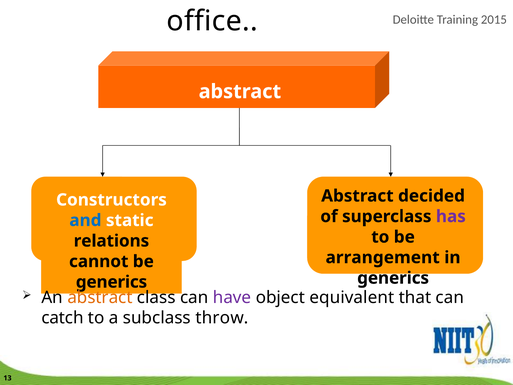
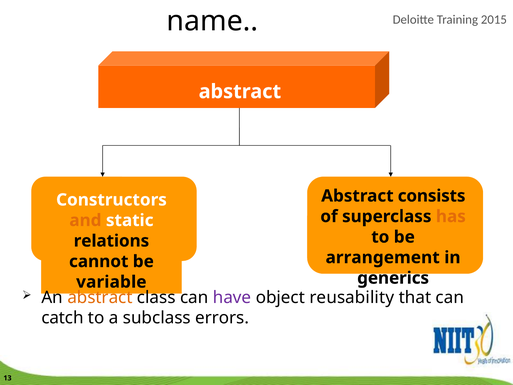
office: office -> name
decided: decided -> consists
has colour: purple -> orange
and colour: blue -> orange
generics at (111, 282): generics -> variable
equivalent: equivalent -> reusability
throw: throw -> errors
